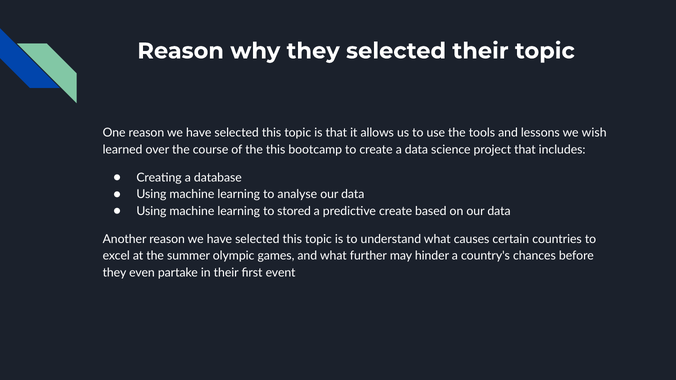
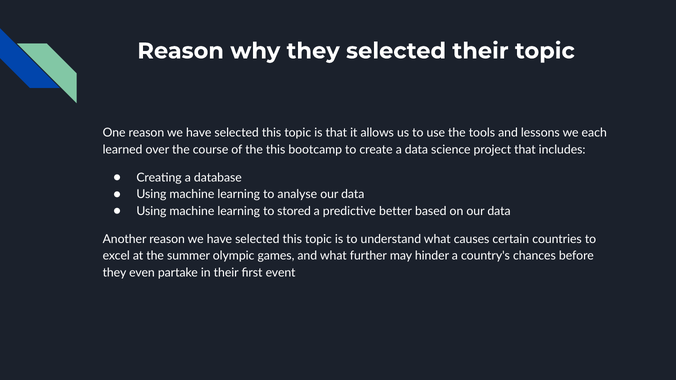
wish: wish -> each
predictive create: create -> better
